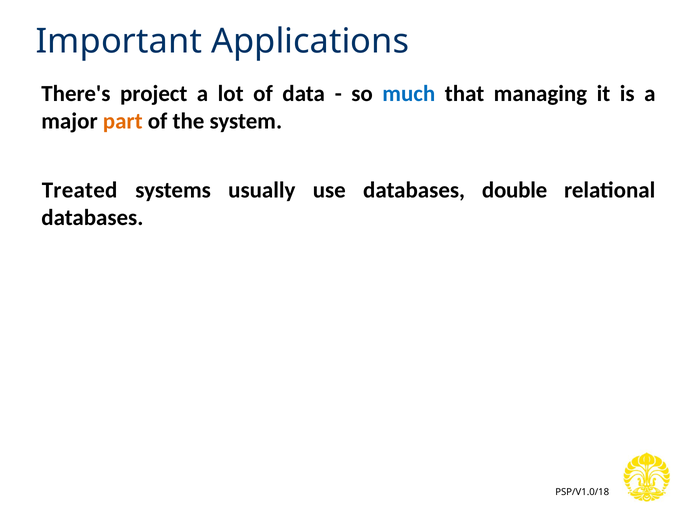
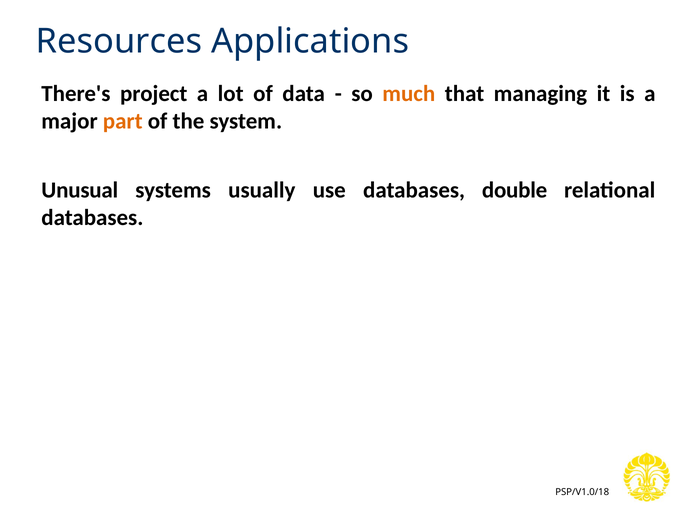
Important: Important -> Resources
much colour: blue -> orange
Treated: Treated -> Unusual
